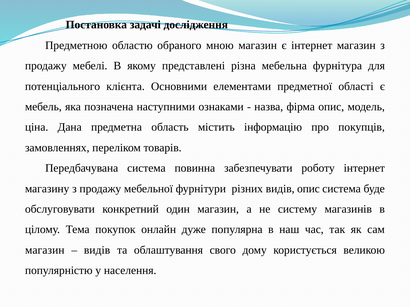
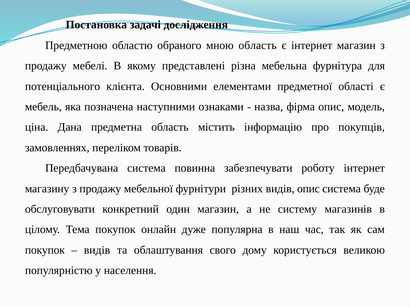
мною магазин: магазин -> область
магазин at (45, 250): магазин -> покупок
